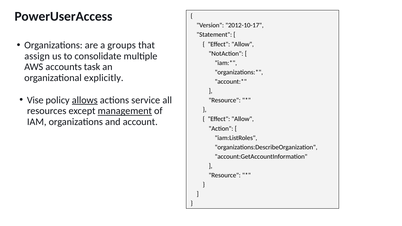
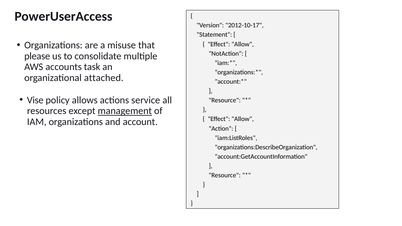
groups: groups -> misuse
assign: assign -> please
explicitly: explicitly -> attached
allows underline: present -> none
